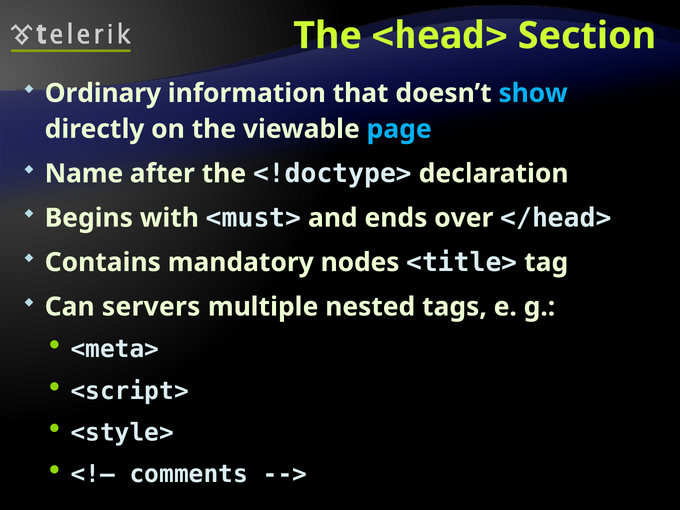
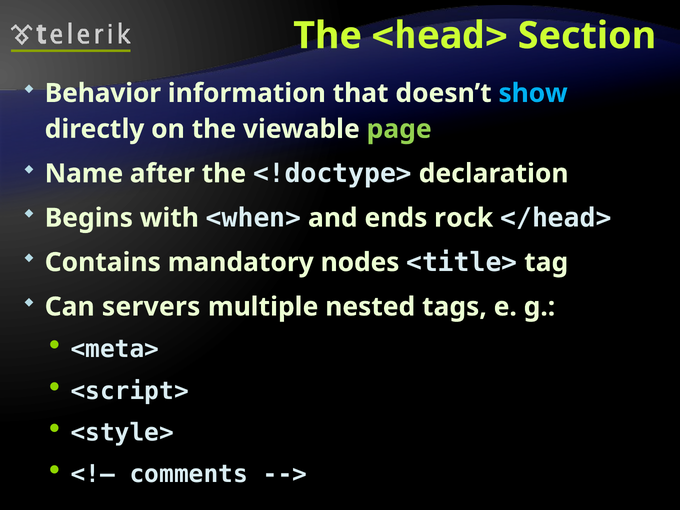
Ordinary: Ordinary -> Behavior
page colour: light blue -> light green
<must>: <must> -> <when>
over: over -> rock
